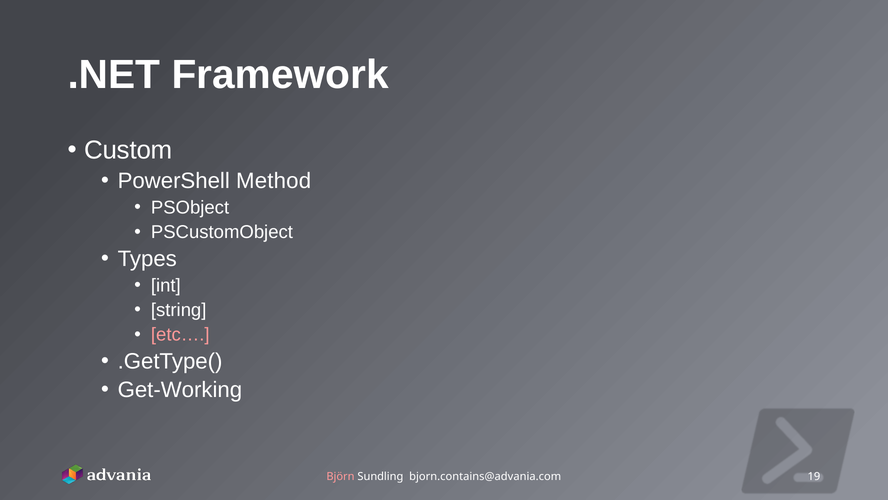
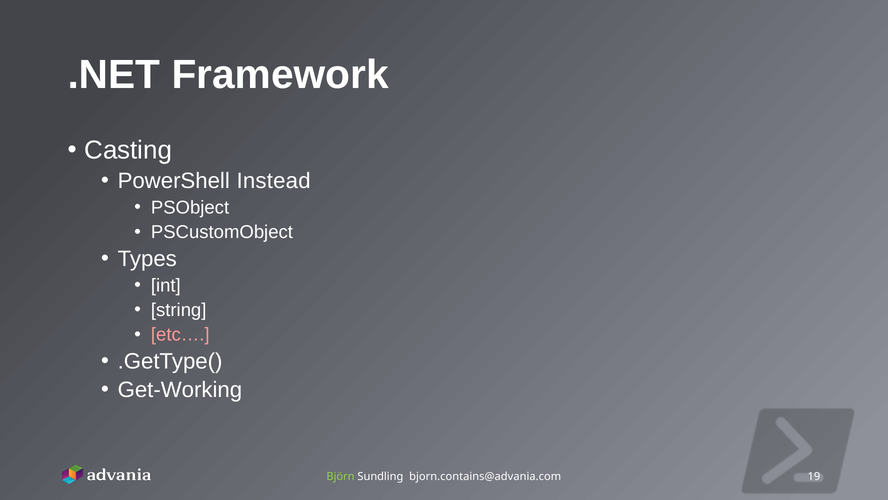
Custom: Custom -> Casting
Method: Method -> Instead
Björn colour: pink -> light green
